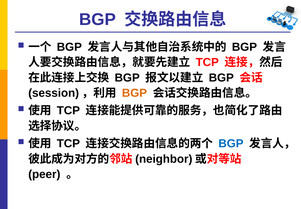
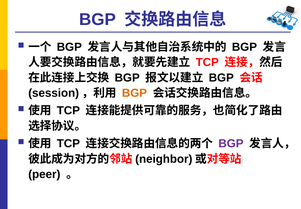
BGP at (231, 143) colour: blue -> purple
